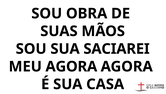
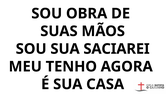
MEU AGORA: AGORA -> TENHO
